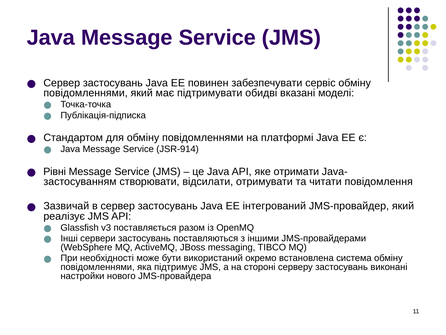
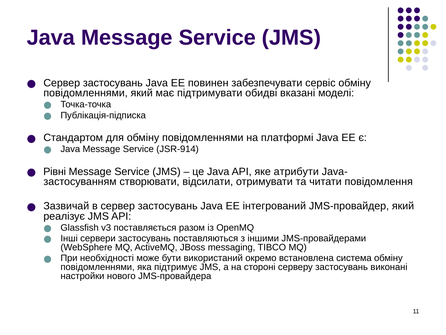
отримати: отримати -> атрибути
